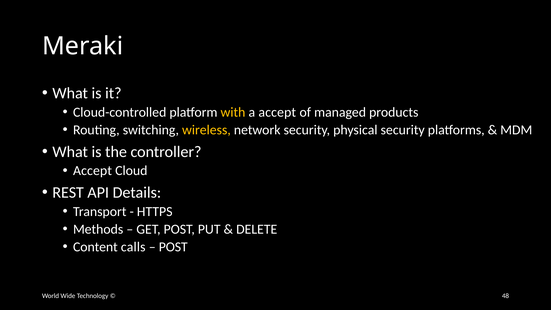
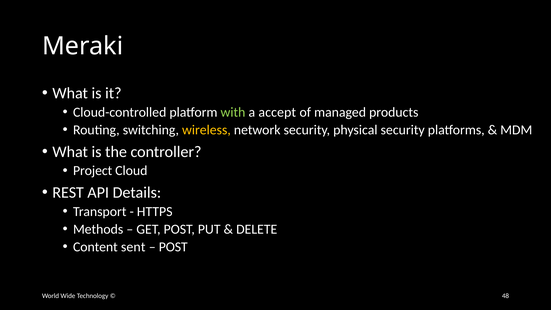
with colour: yellow -> light green
Accept at (92, 171): Accept -> Project
calls: calls -> sent
